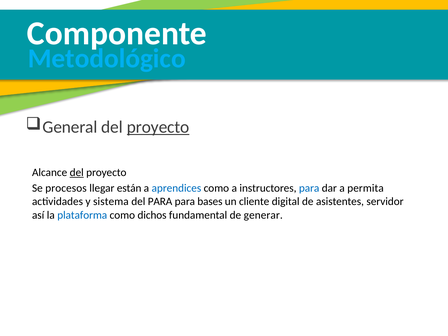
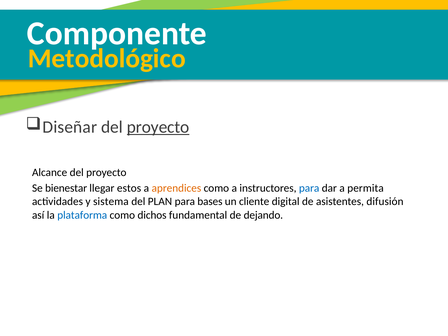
Metodológico colour: light blue -> yellow
General: General -> Diseñar
del at (77, 172) underline: present -> none
procesos: procesos -> bienestar
están: están -> estos
aprendices colour: blue -> orange
del PARA: PARA -> PLAN
servidor: servidor -> difusión
generar: generar -> dejando
